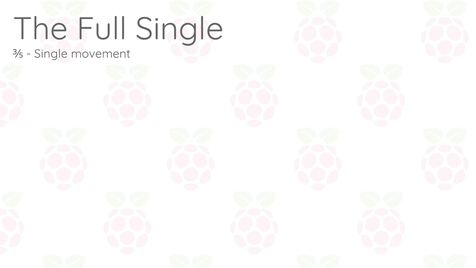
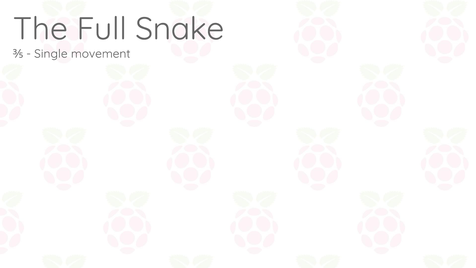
Full Single: Single -> Snake
